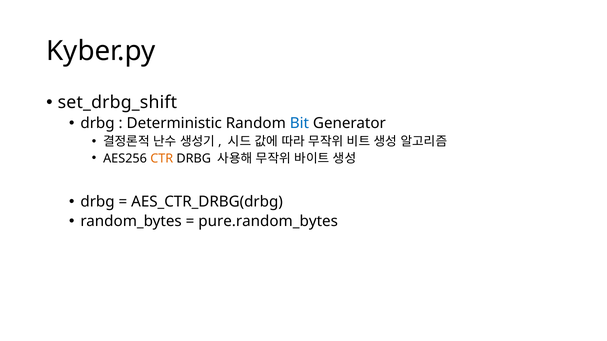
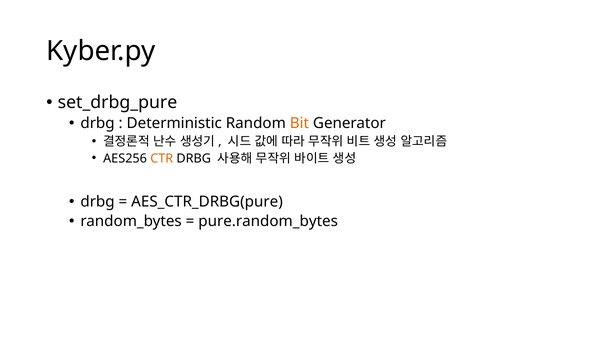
set_drbg_shift: set_drbg_shift -> set_drbg_pure
Bit colour: blue -> orange
AES_CTR_DRBG(drbg: AES_CTR_DRBG(drbg -> AES_CTR_DRBG(pure
